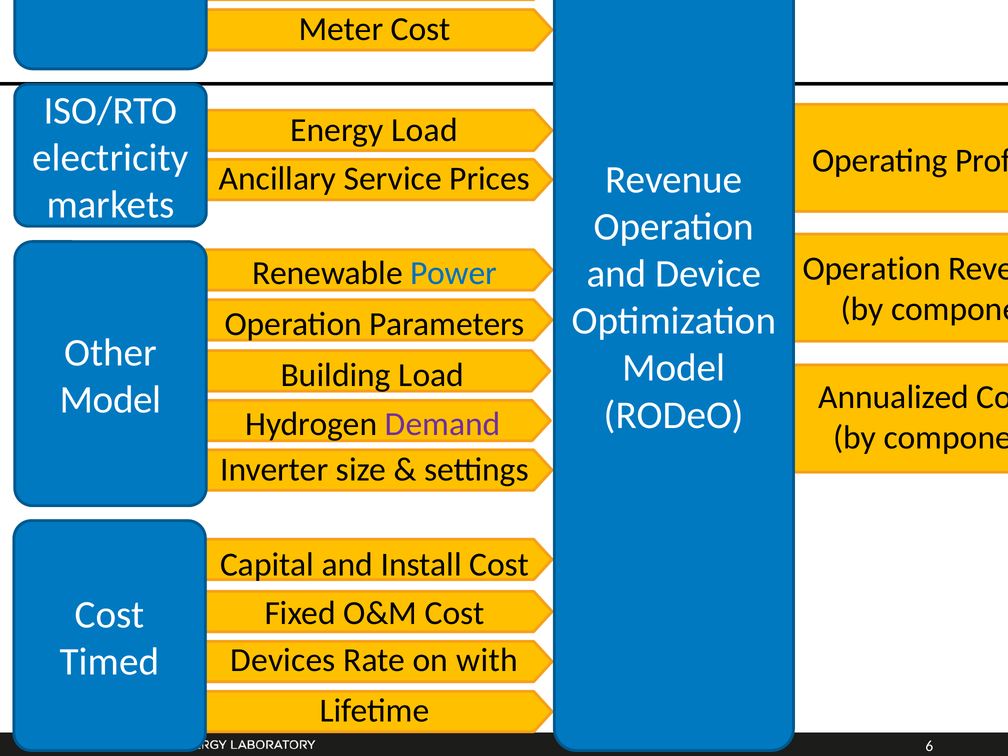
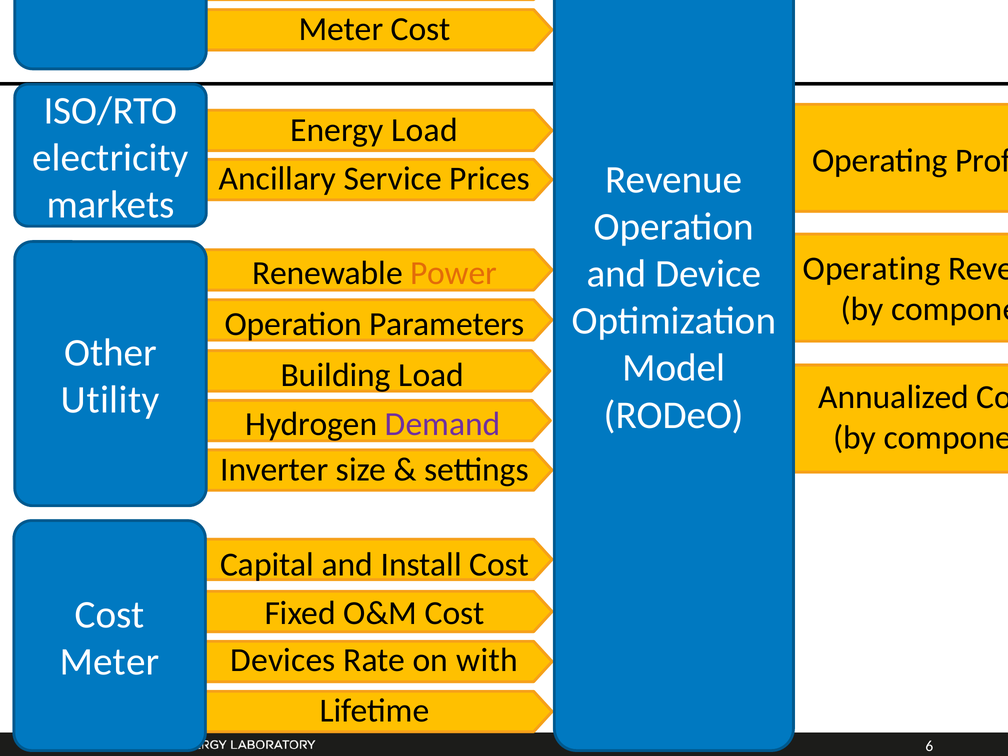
Operation at (872, 269): Operation -> Operating
Power colour: blue -> orange
Model at (111, 400): Model -> Utility
Timed at (109, 662): Timed -> Meter
